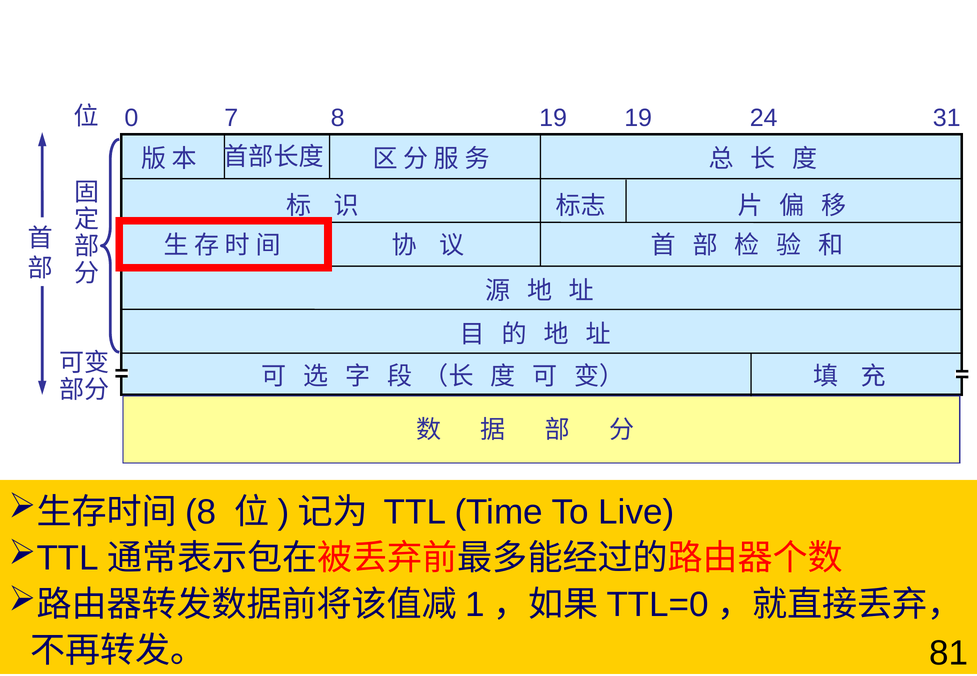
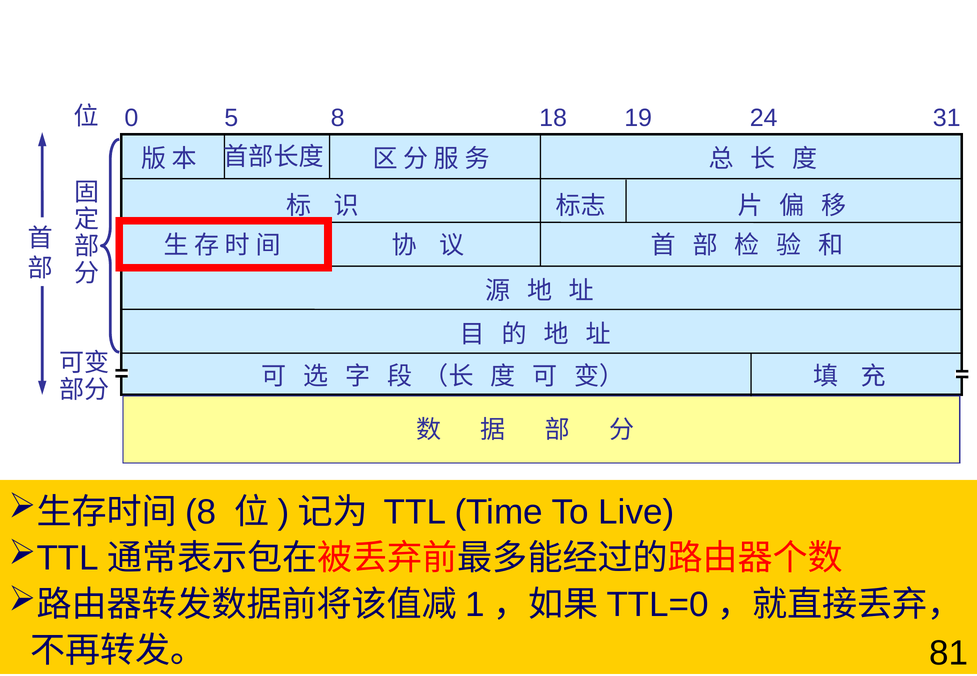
7: 7 -> 5
8 19: 19 -> 18
